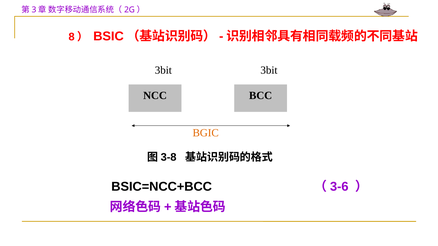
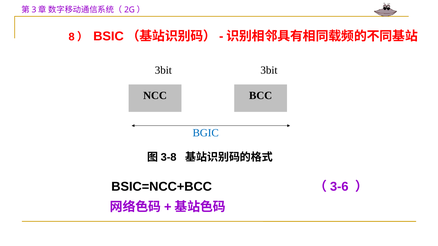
BGIC colour: orange -> blue
